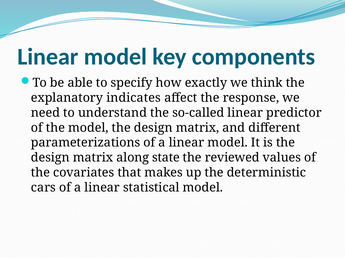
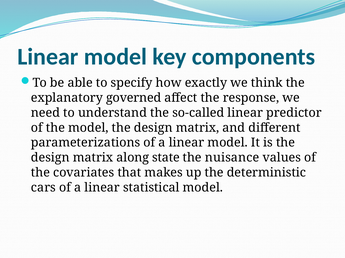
indicates: indicates -> governed
reviewed: reviewed -> nuisance
